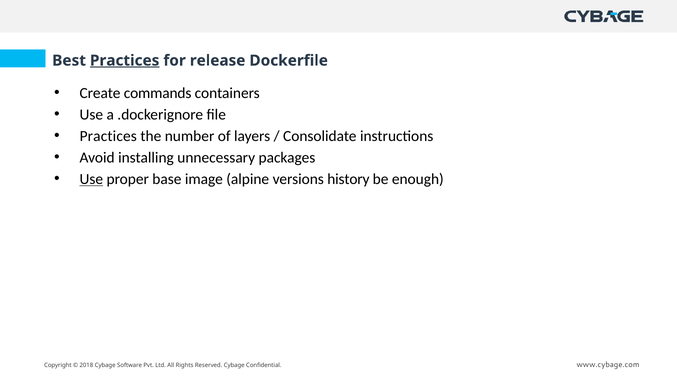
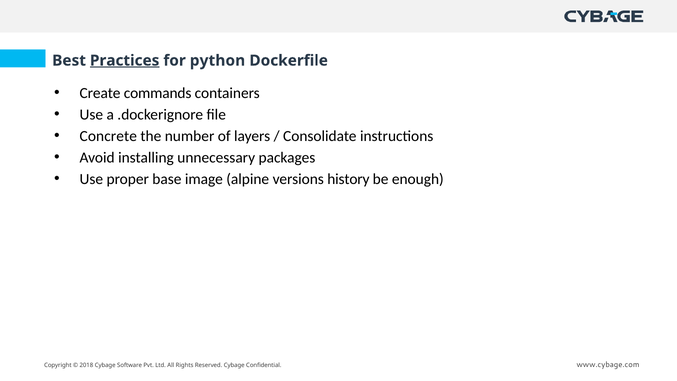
release: release -> python
Practices at (108, 136): Practices -> Concrete
Use at (91, 179) underline: present -> none
